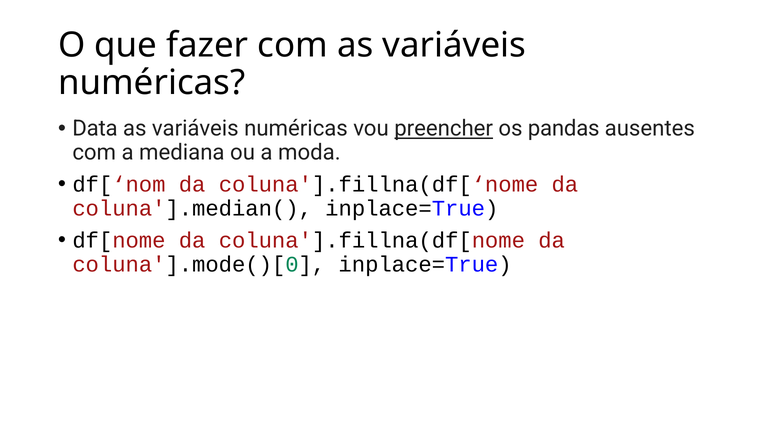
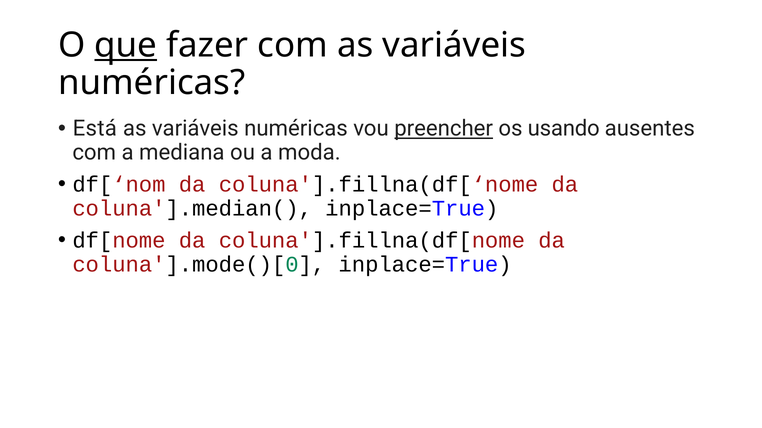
que underline: none -> present
Data: Data -> Está
pandas: pandas -> usando
